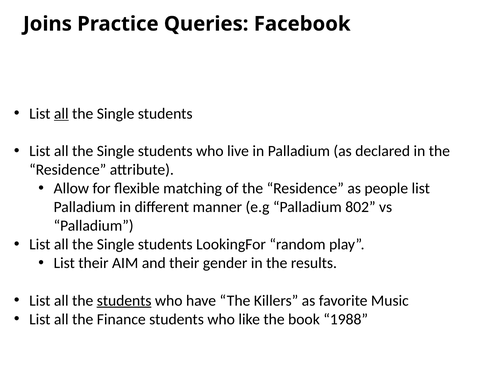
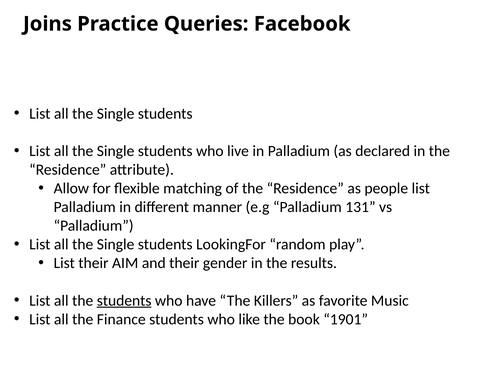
all at (61, 114) underline: present -> none
802: 802 -> 131
1988: 1988 -> 1901
